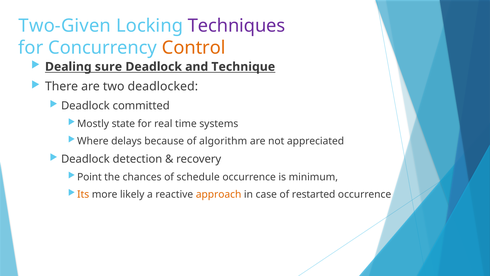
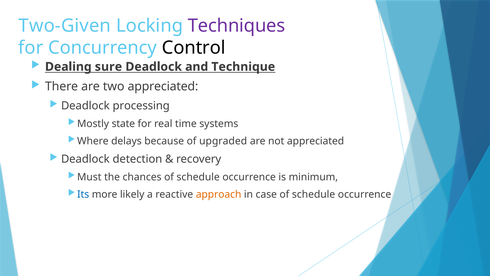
Control colour: orange -> black
two deadlocked: deadlocked -> appreciated
committed: committed -> processing
algorithm: algorithm -> upgraded
Point: Point -> Must
Its colour: orange -> blue
case of restarted: restarted -> schedule
